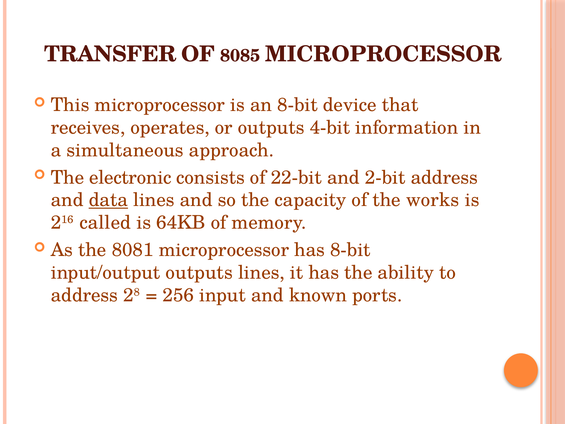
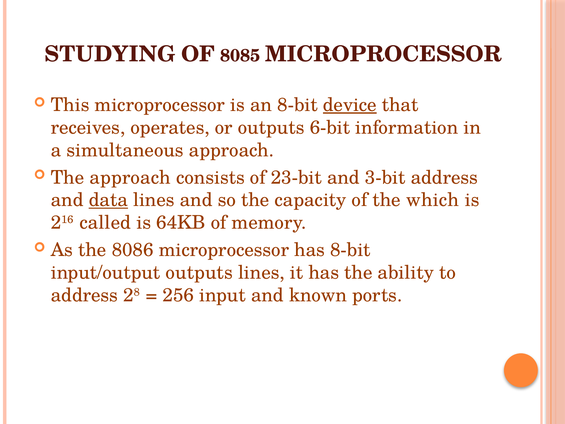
TRANSFER: TRANSFER -> STUDYING
device underline: none -> present
4-bit: 4-bit -> 6-bit
The electronic: electronic -> approach
22-bit: 22-bit -> 23-bit
2-bit: 2-bit -> 3-bit
works: works -> which
8081: 8081 -> 8086
